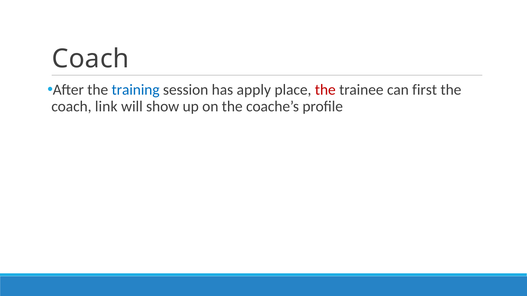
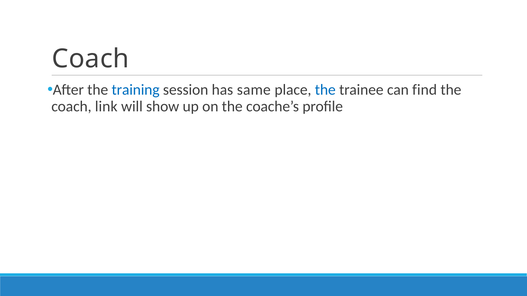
apply: apply -> same
the at (325, 90) colour: red -> blue
first: first -> find
